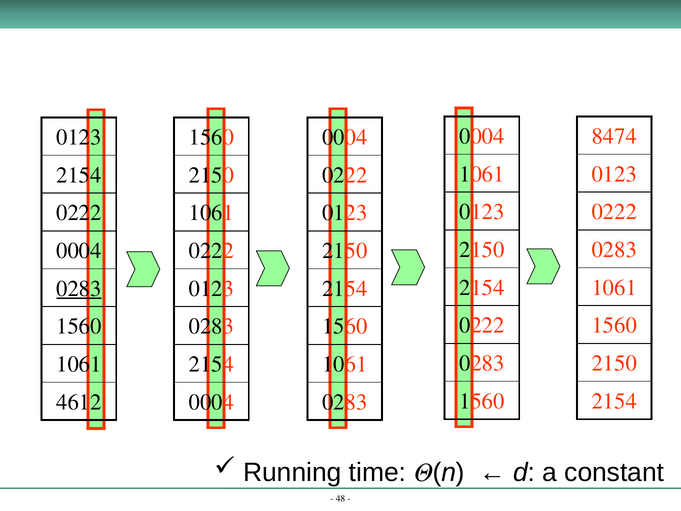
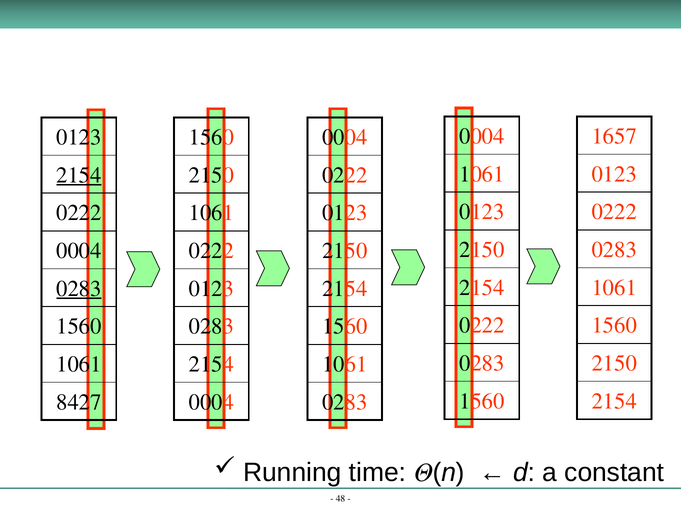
8474: 8474 -> 1657
2154 at (79, 175) underline: none -> present
4612: 4612 -> 8427
